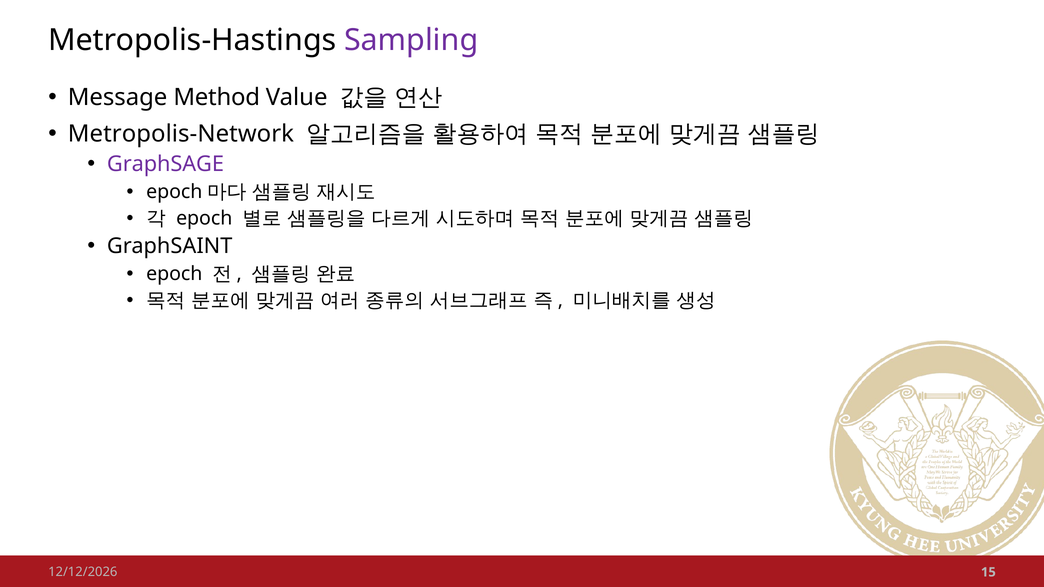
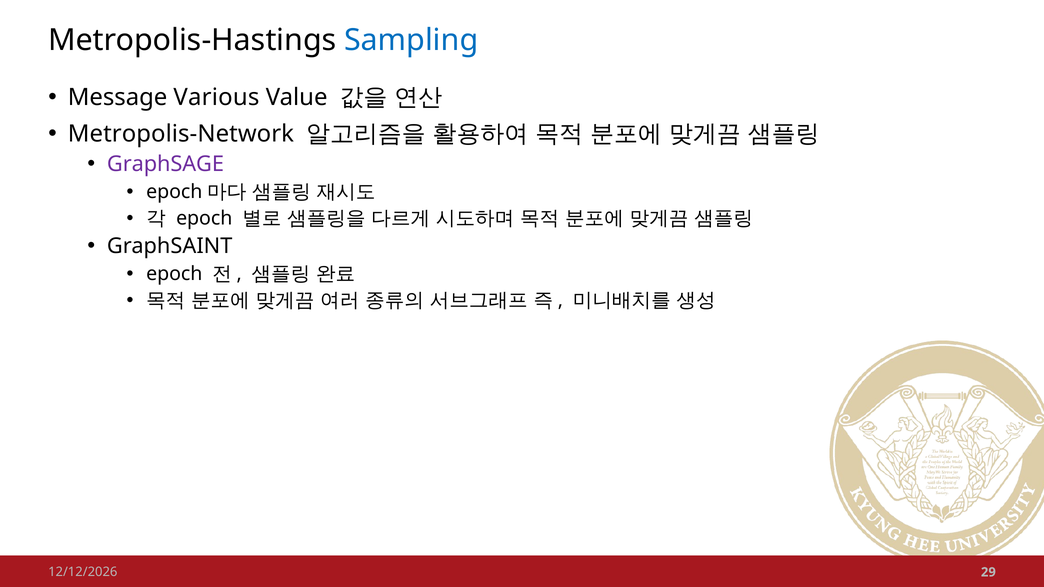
Sampling colour: purple -> blue
Method: Method -> Various
15: 15 -> 29
